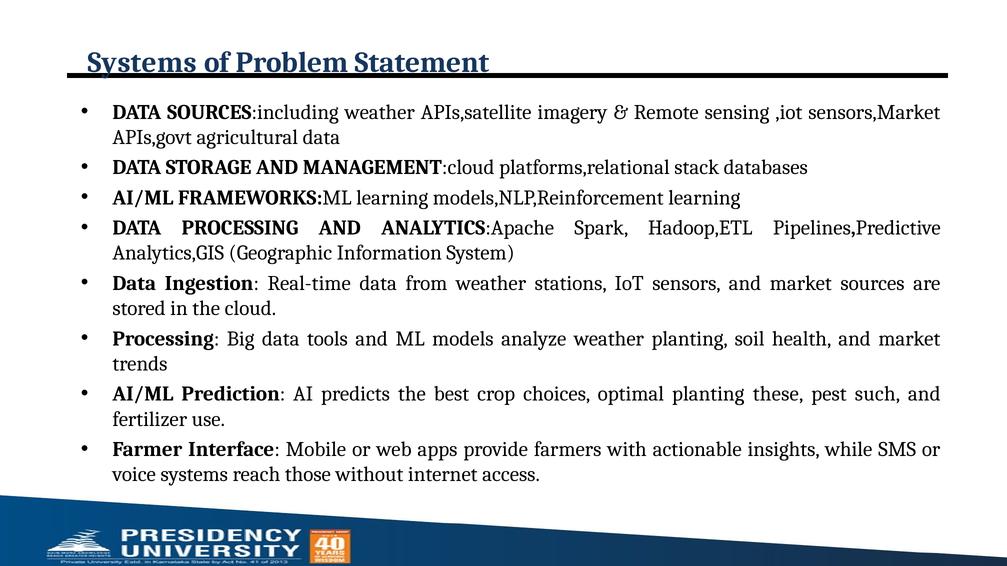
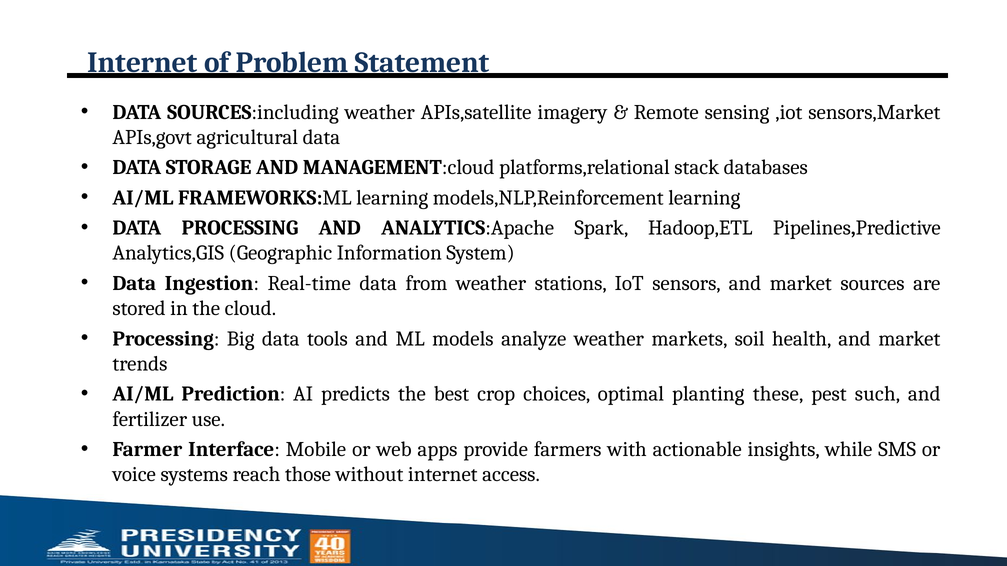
Systems at (142, 62): Systems -> Internet
weather planting: planting -> markets
